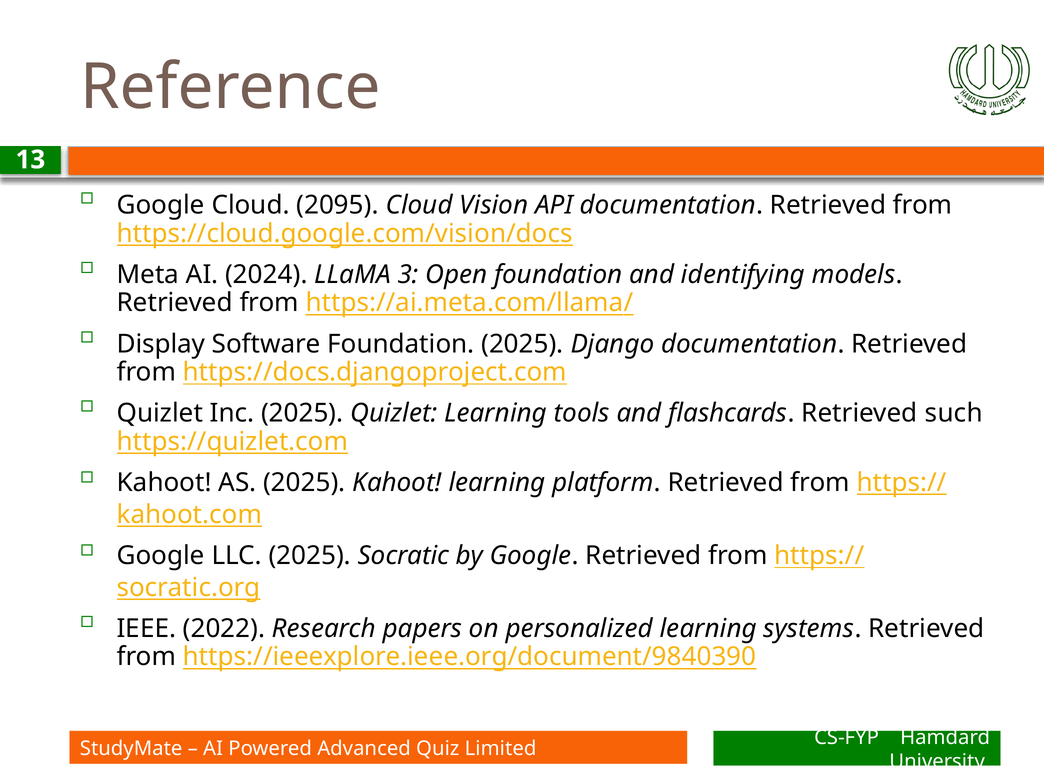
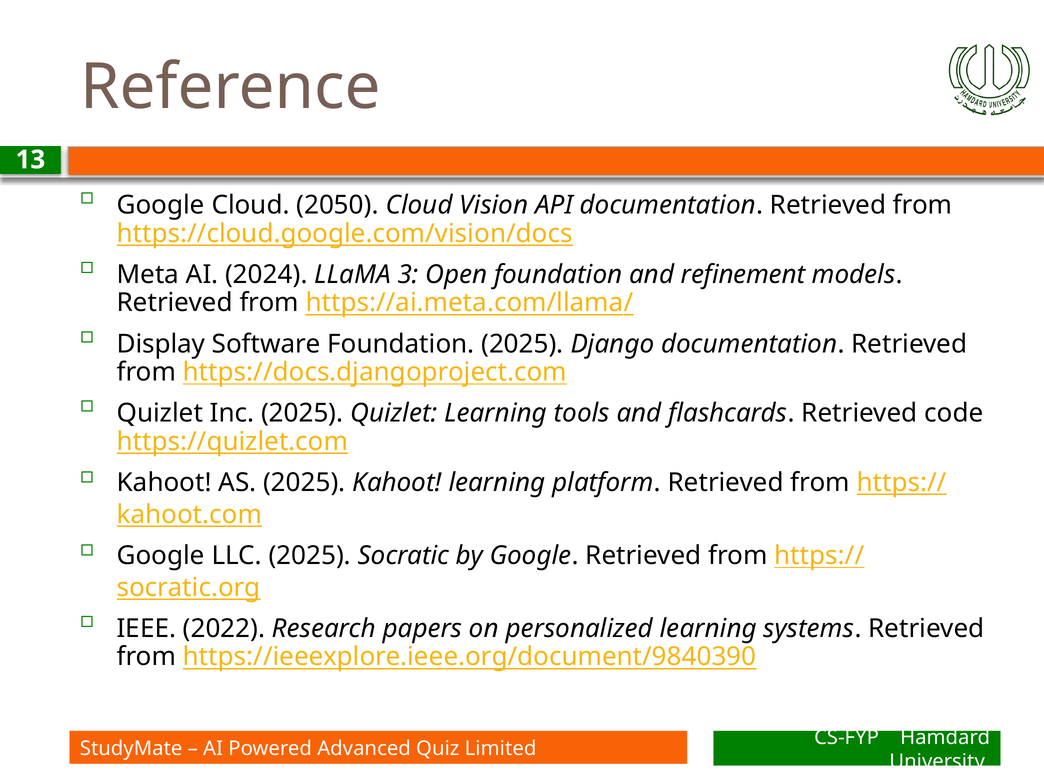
2095: 2095 -> 2050
identifying: identifying -> refinement
such: such -> code
